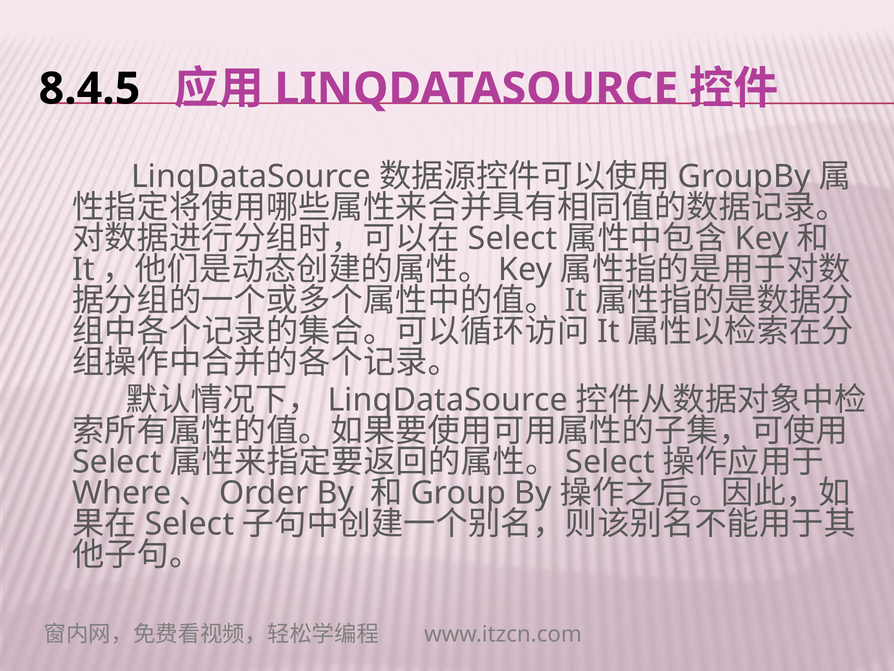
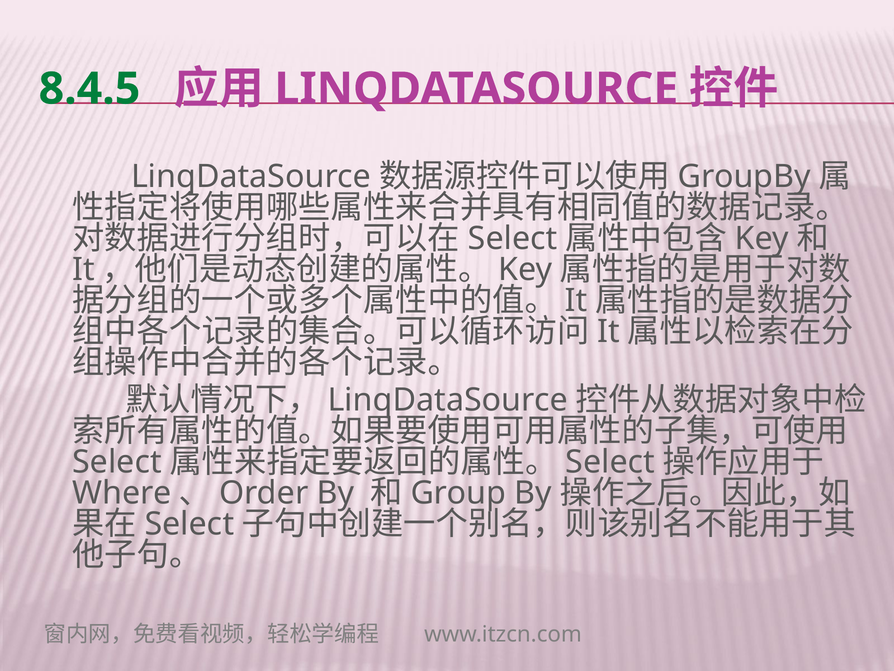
8.4.5 colour: black -> green
